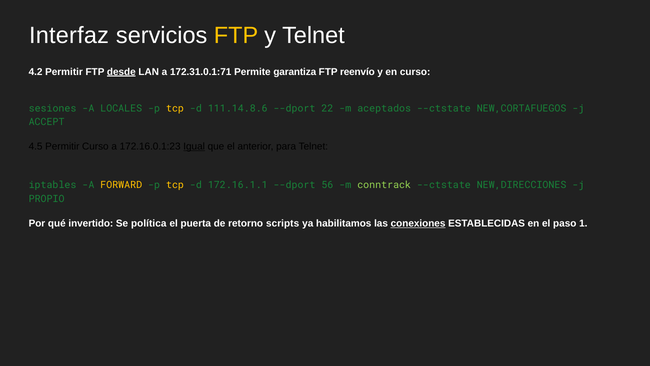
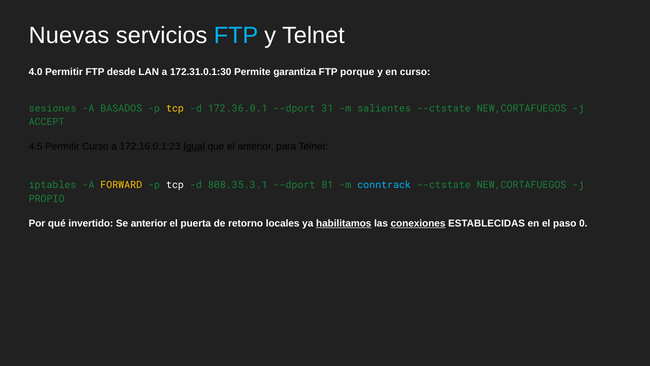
Interfaz: Interfaz -> Nuevas
FTP at (236, 35) colour: yellow -> light blue
4.2: 4.2 -> 4.0
desde underline: present -> none
172.31.0.1:71: 172.31.0.1:71 -> 172.31.0.1:30
reenvío: reenvío -> porque
LOCALES: LOCALES -> BASADOS
111.14.8.6: 111.14.8.6 -> 172.36.0.1
22: 22 -> 31
aceptados: aceptados -> salientes
tcp at (175, 185) colour: yellow -> white
172.16.1.1: 172.16.1.1 -> 808.35.3.1
56: 56 -> 81
conntrack colour: light green -> light blue
NEW,DIRECCIONES at (522, 185): NEW,DIRECCIONES -> NEW,CORTAFUEGOS
Se política: política -> anterior
scripts: scripts -> locales
habilitamos underline: none -> present
1: 1 -> 0
